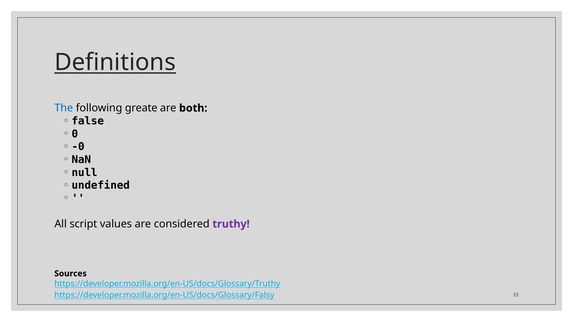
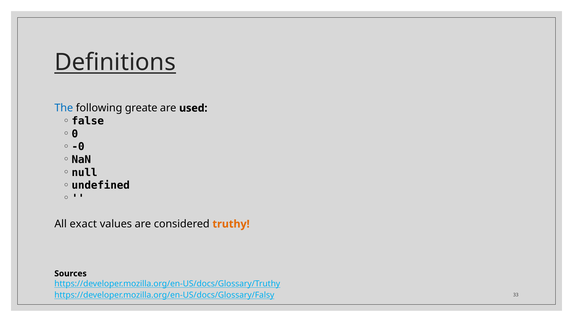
both: both -> used
script: script -> exact
truthy colour: purple -> orange
